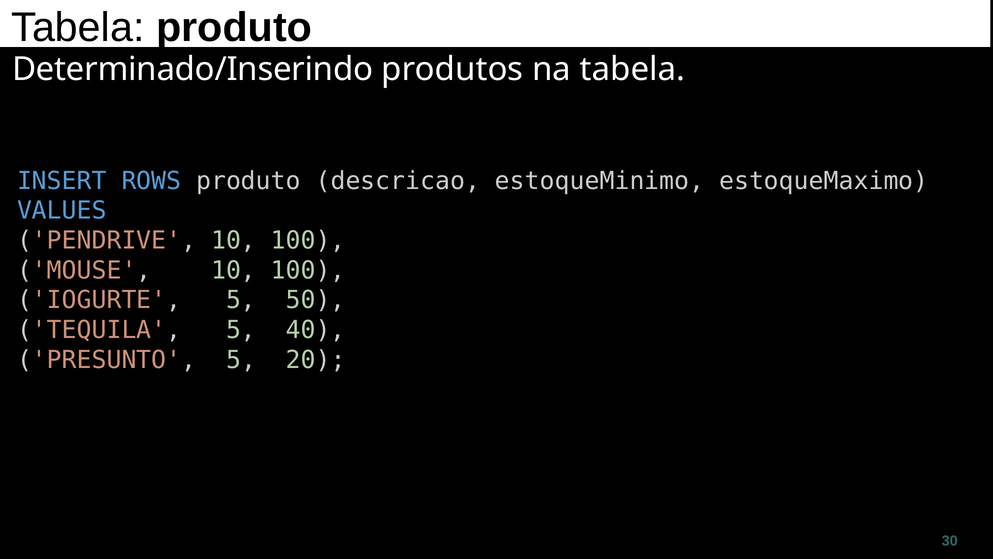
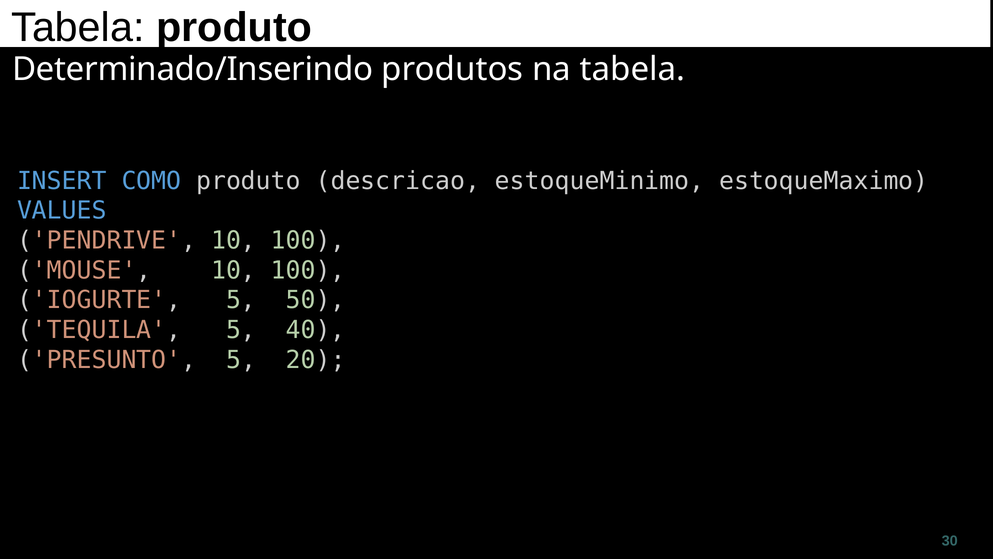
ROWS: ROWS -> COMO
